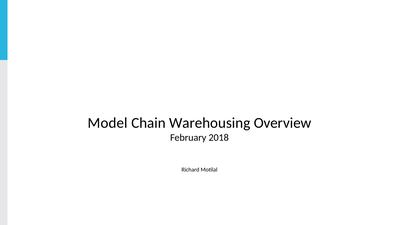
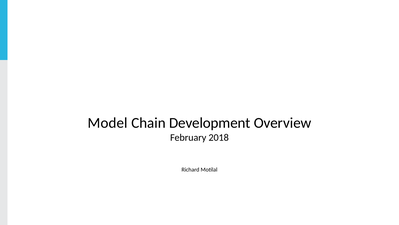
Warehousing: Warehousing -> Development
